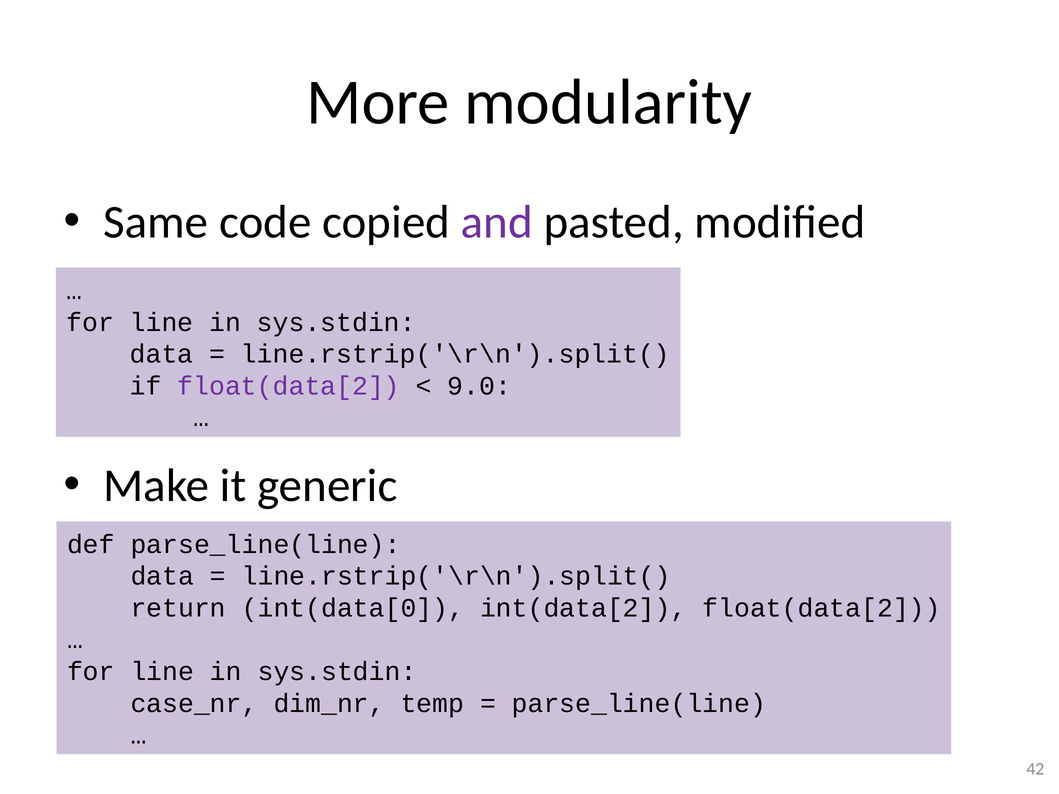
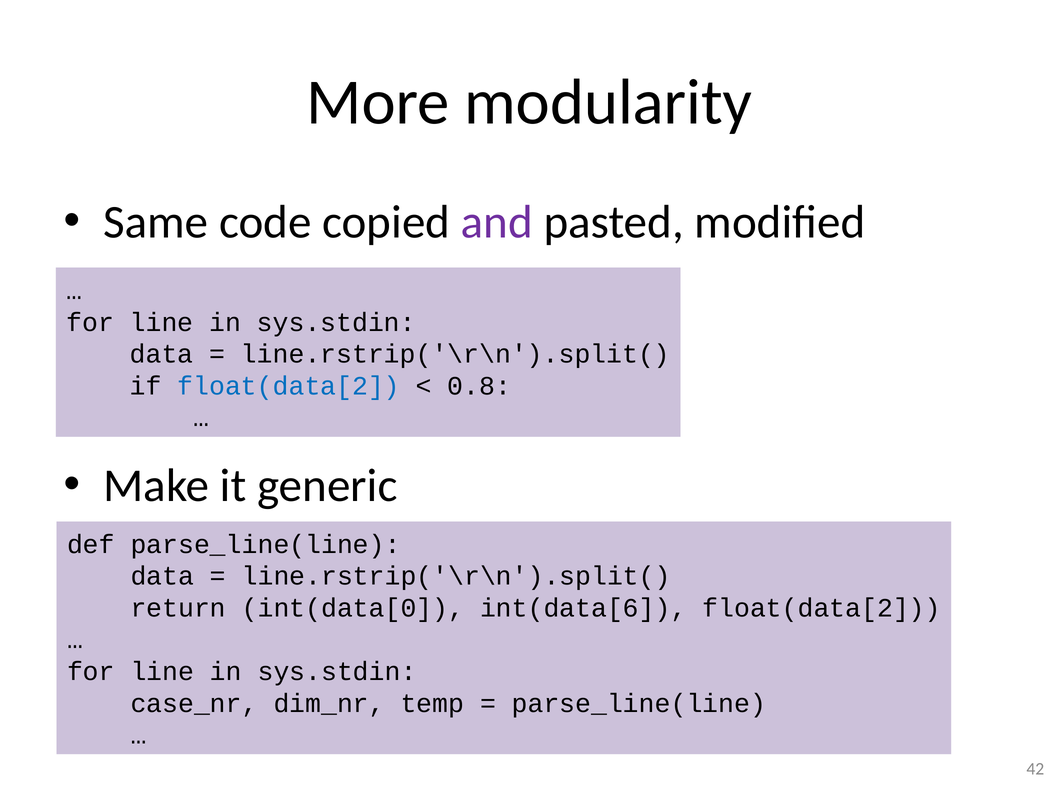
float(data[2 at (289, 386) colour: purple -> blue
9.0: 9.0 -> 0.8
int(data[2: int(data[2 -> int(data[6
